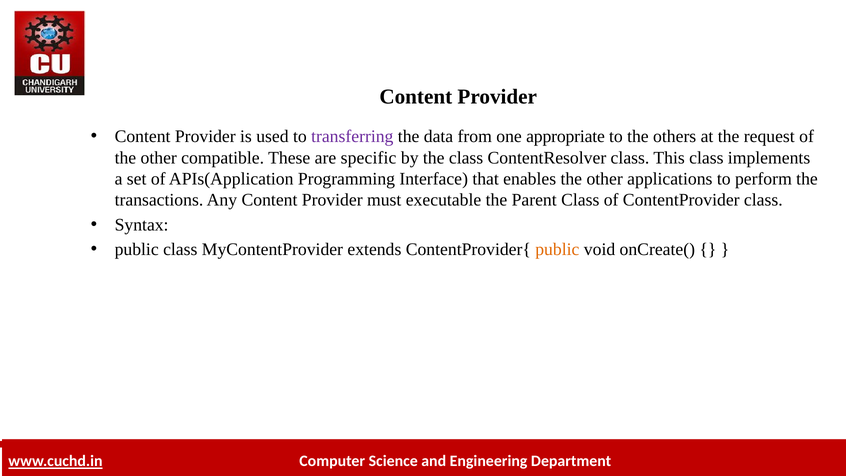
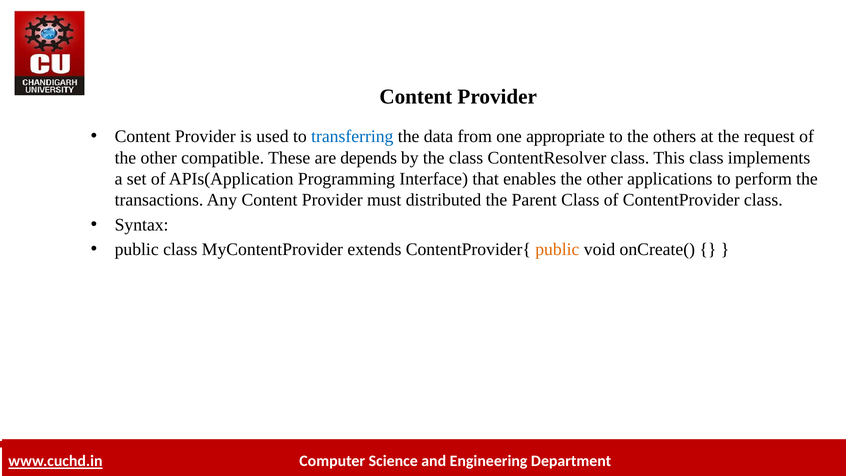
transferring colour: purple -> blue
specific: specific -> depends
executable: executable -> distributed
